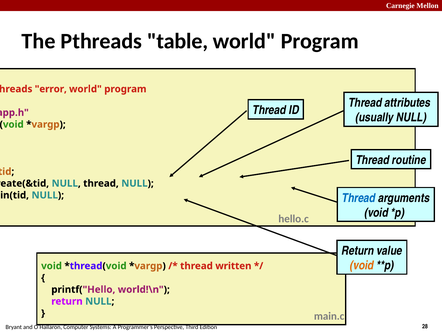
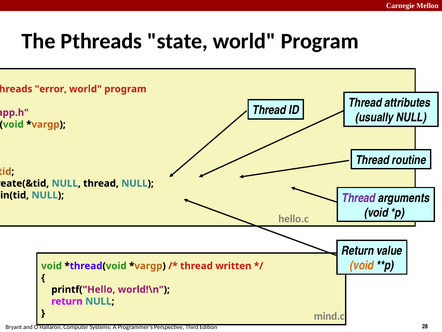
table: table -> state
Thread at (359, 198) colour: blue -> purple
main.c: main.c -> mind.c
